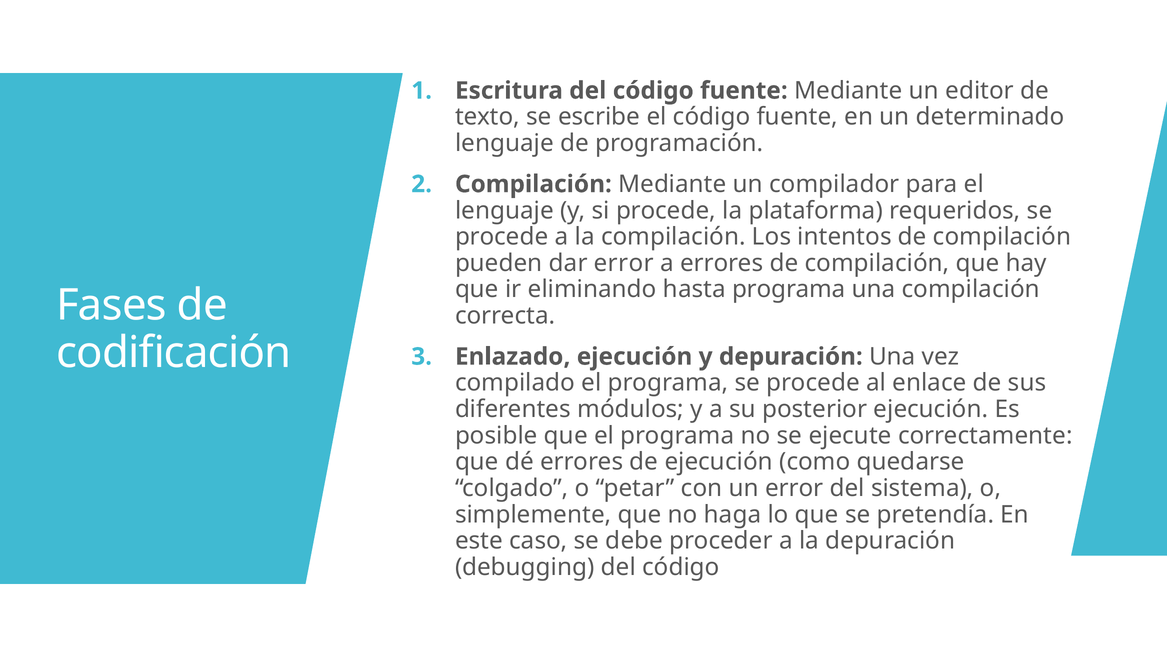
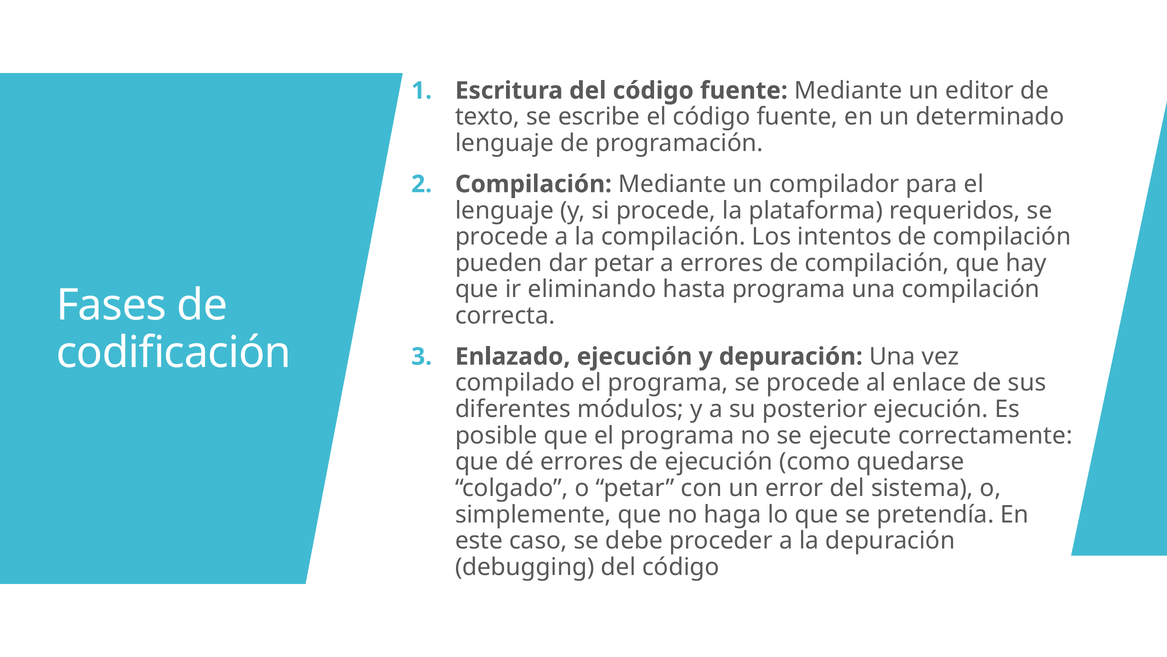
dar error: error -> petar
